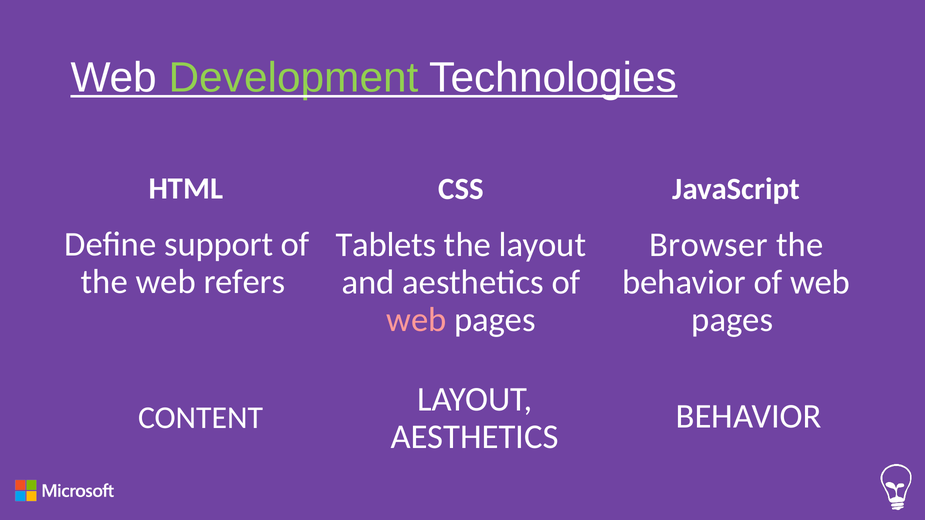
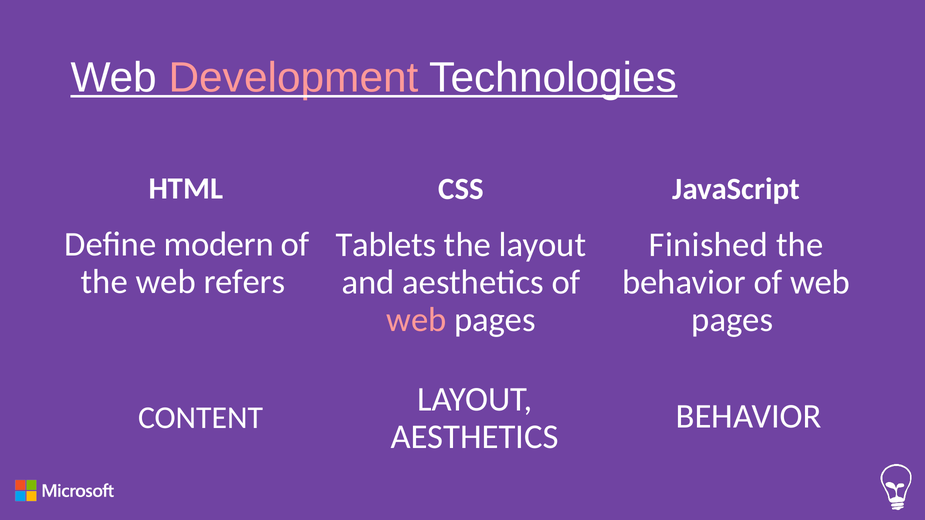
Development colour: light green -> pink
support: support -> modern
Browser: Browser -> Finished
